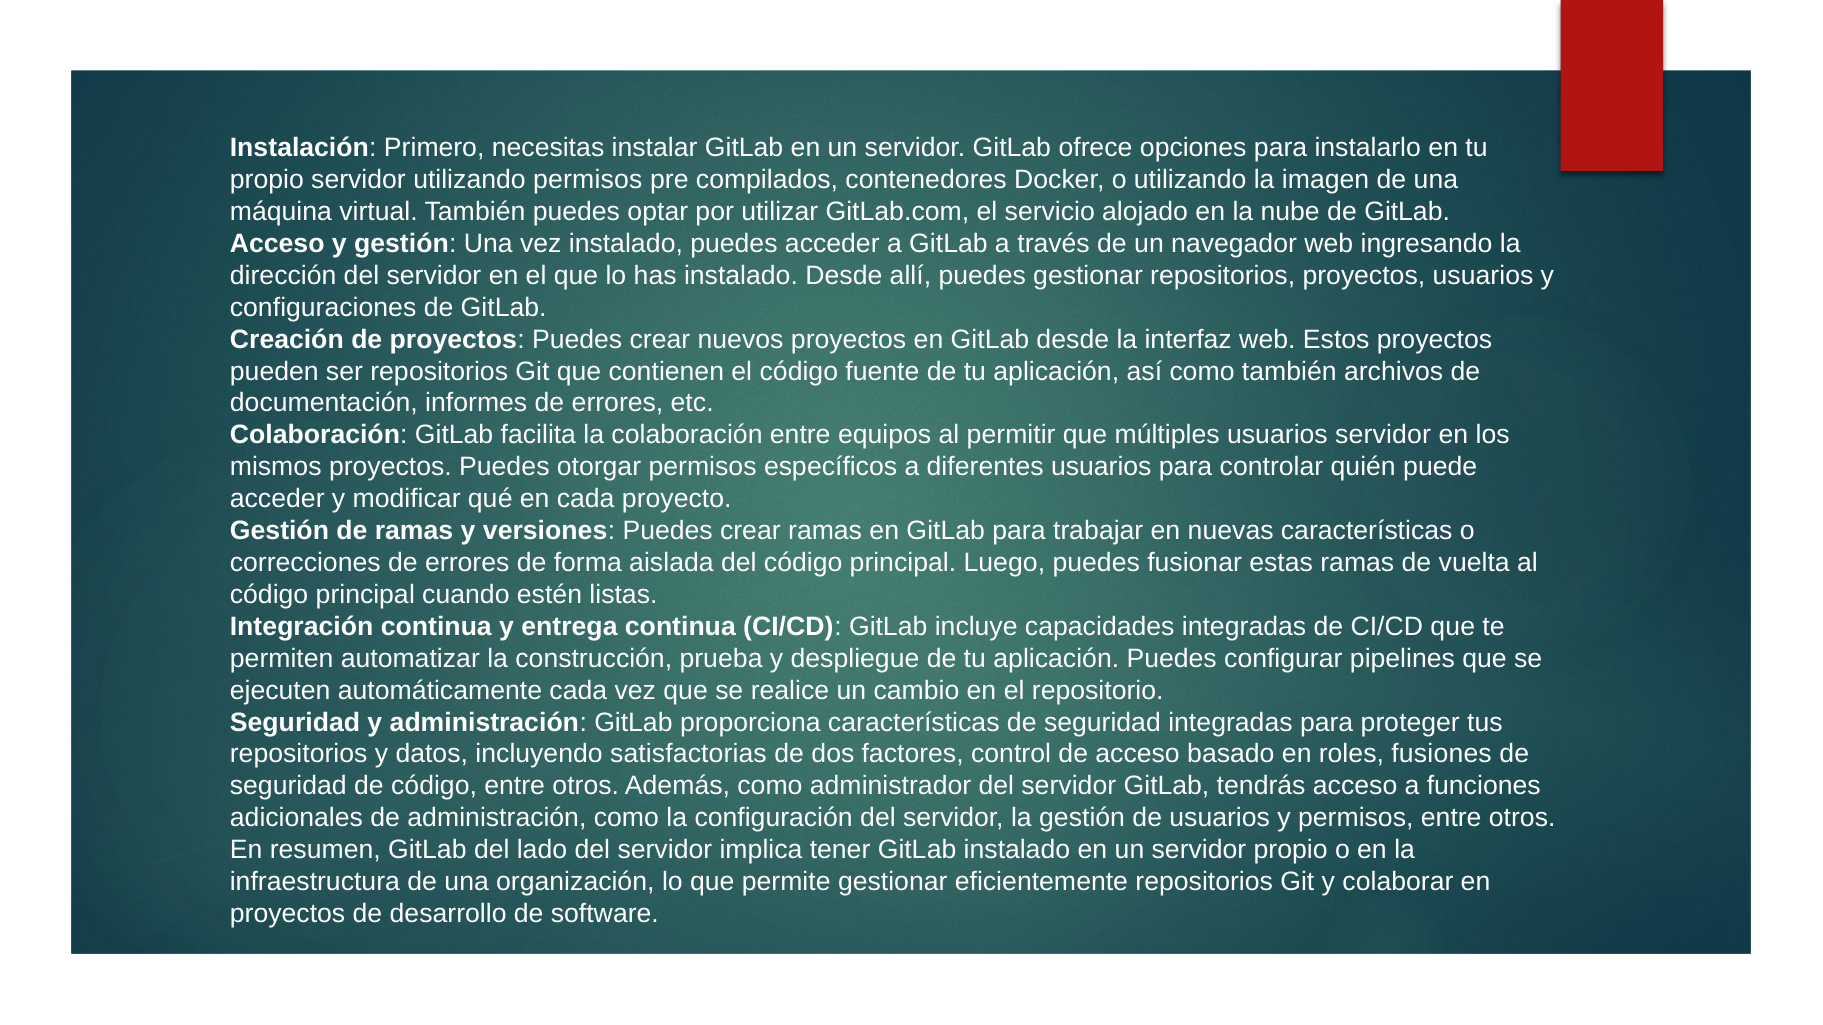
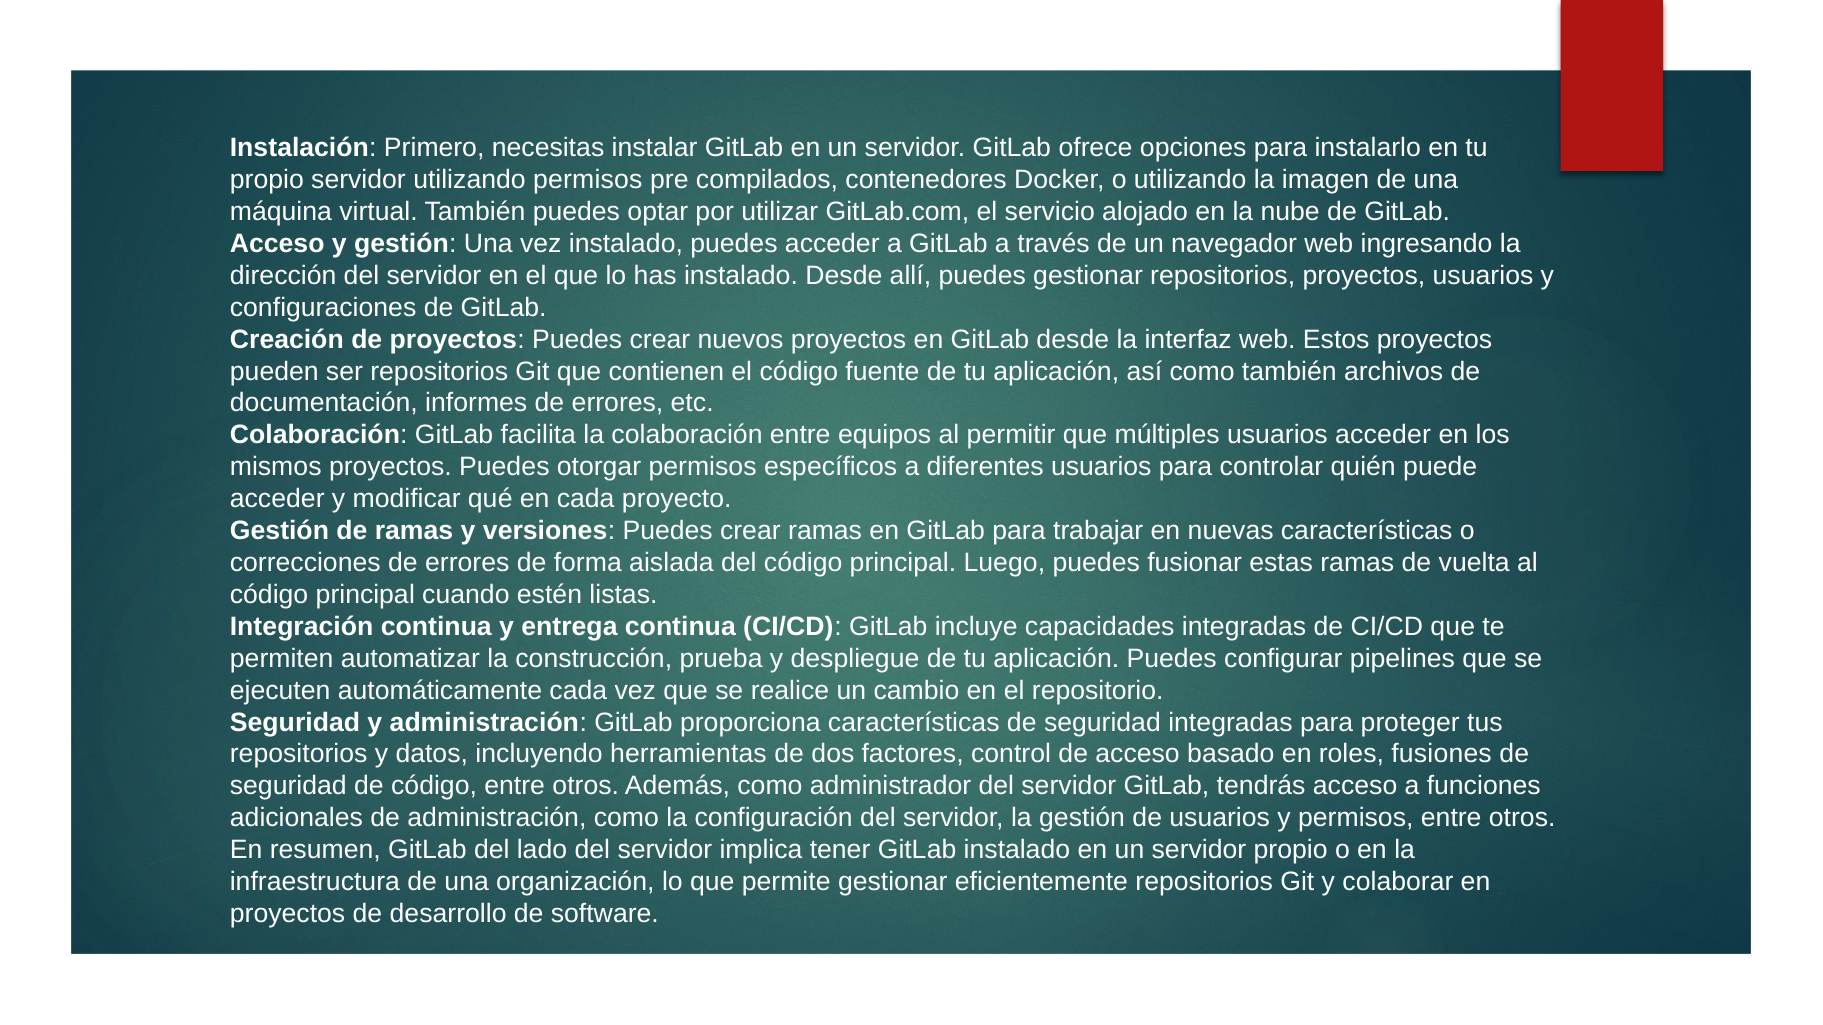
usuarios servidor: servidor -> acceder
satisfactorias: satisfactorias -> herramientas
